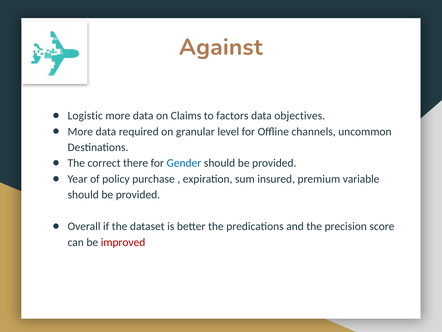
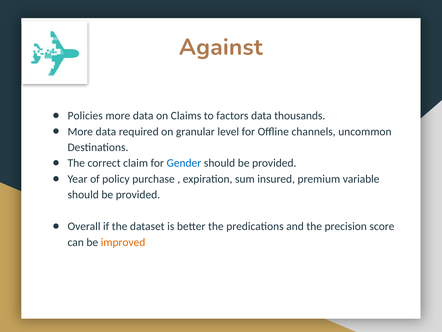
Logistic: Logistic -> Policies
objectives: objectives -> thousands
there: there -> claim
improved colour: red -> orange
